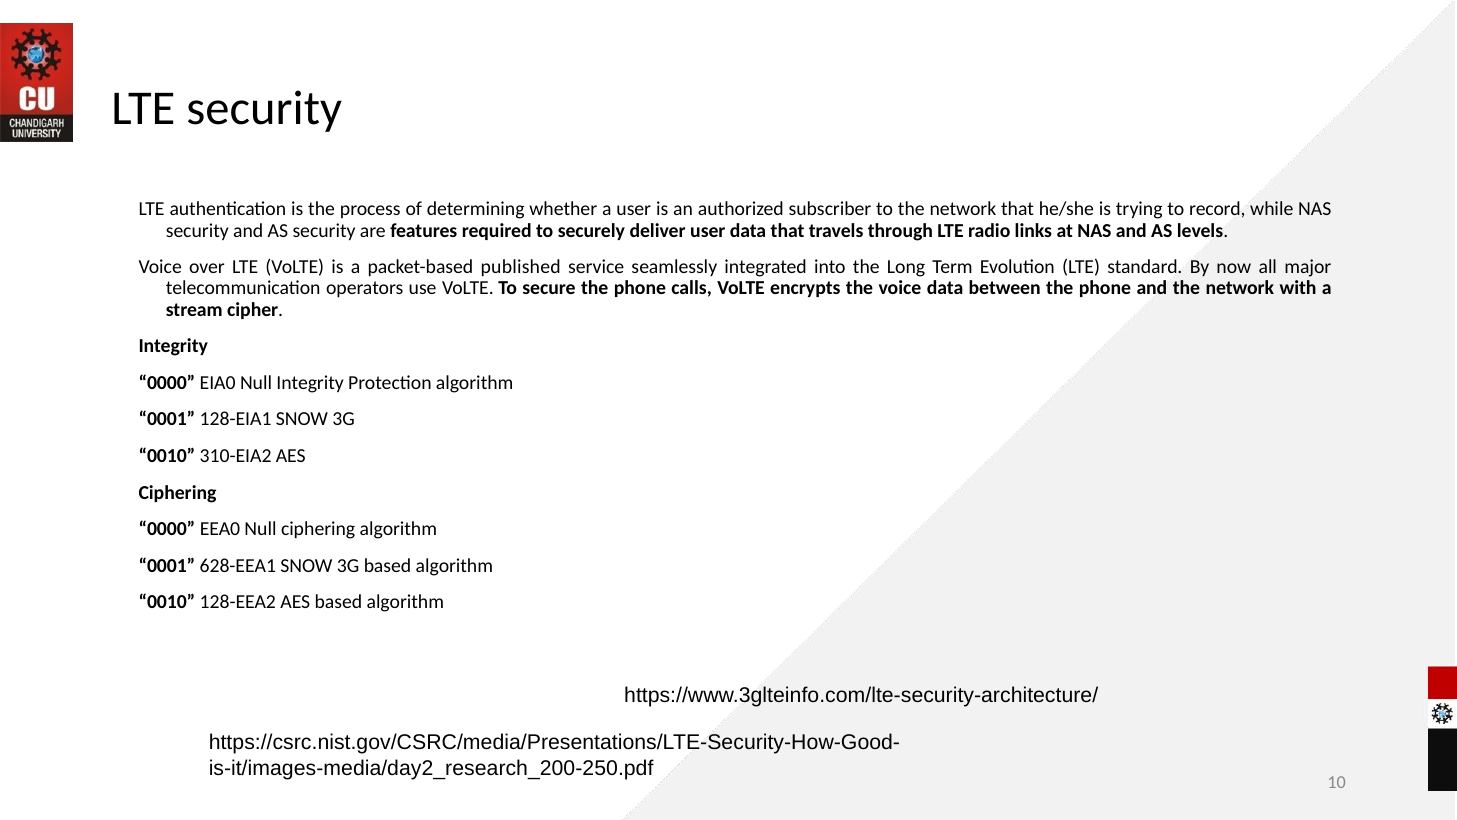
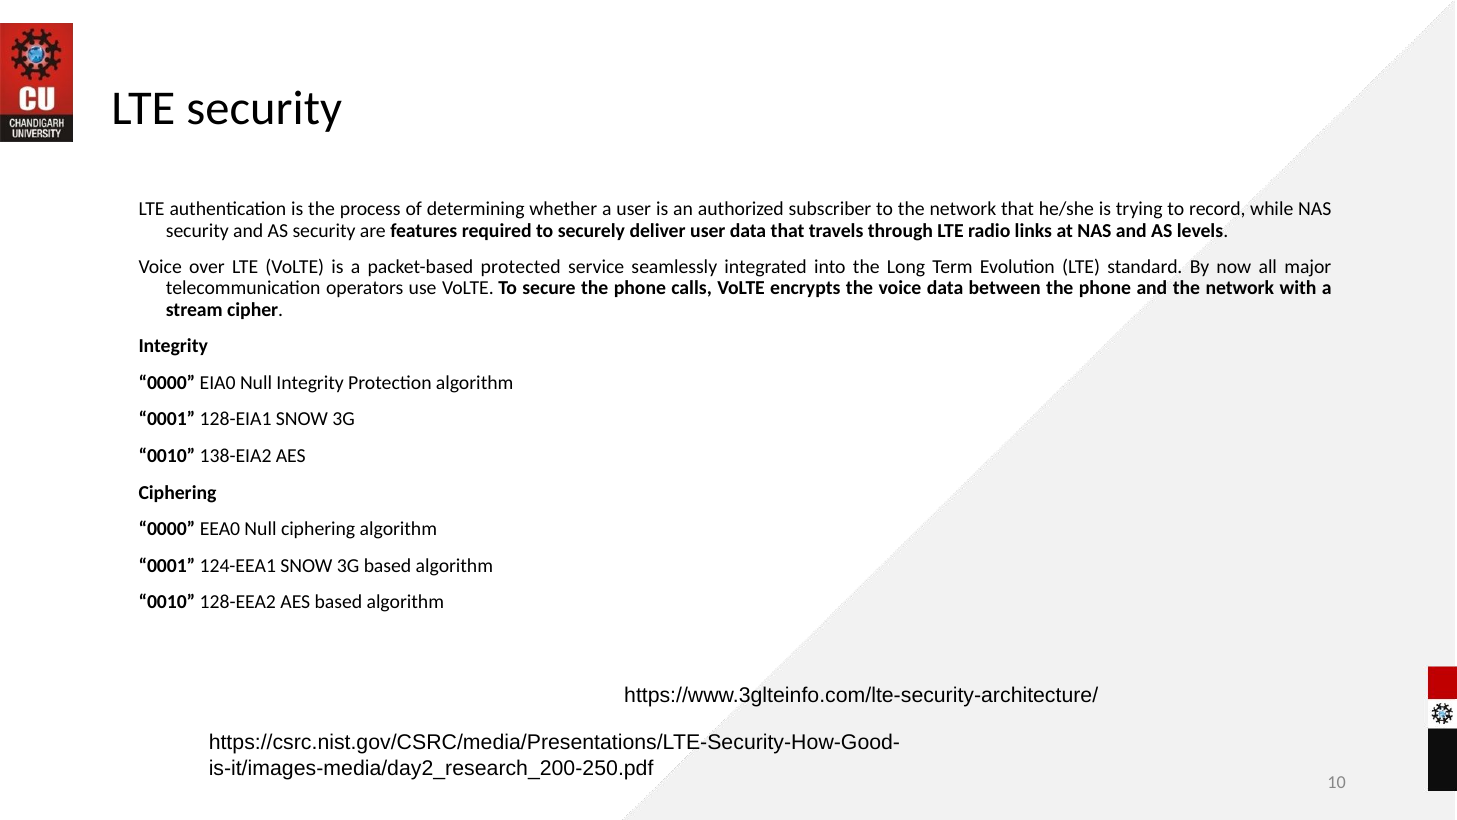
published: published -> protected
310-EIA2: 310-EIA2 -> 138-EIA2
628-EEA1: 628-EEA1 -> 124-EEA1
